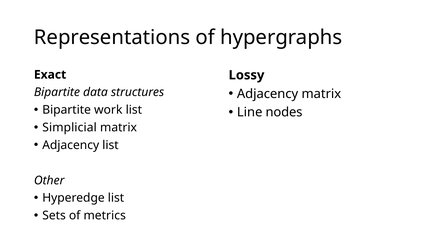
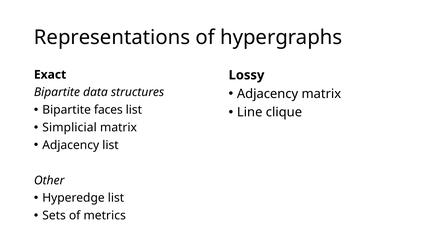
work: work -> faces
nodes: nodes -> clique
